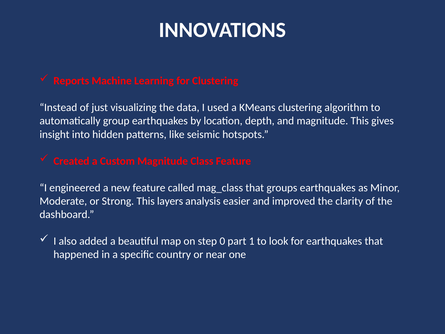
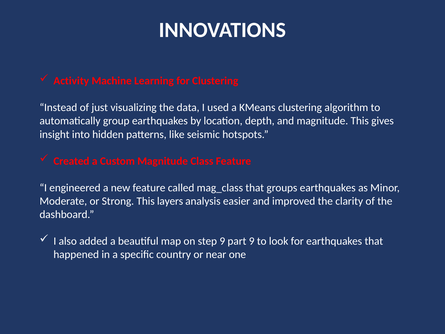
Reports: Reports -> Activity
step 0: 0 -> 9
part 1: 1 -> 9
